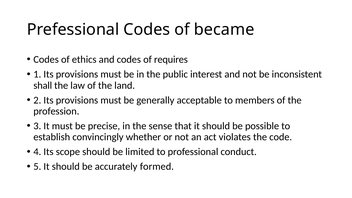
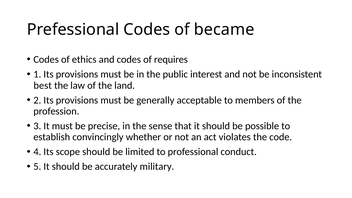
shall: shall -> best
formed: formed -> military
